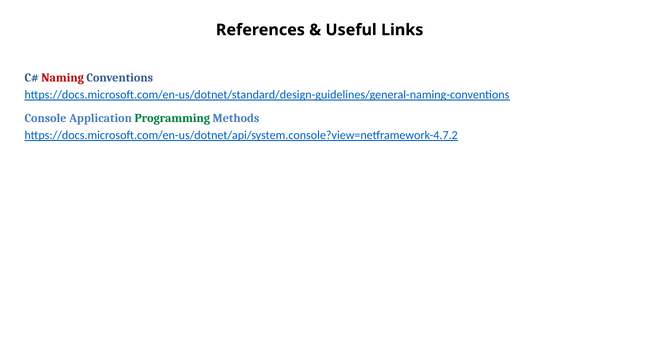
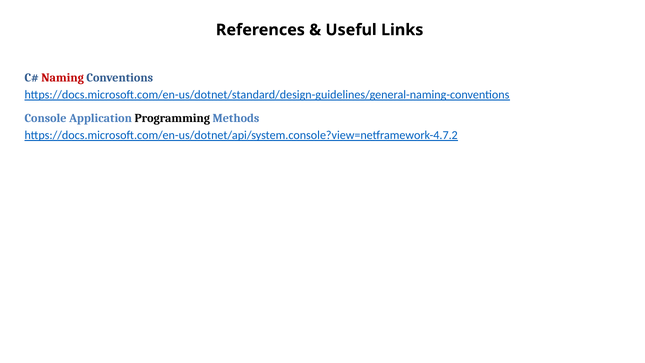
Programming colour: green -> black
